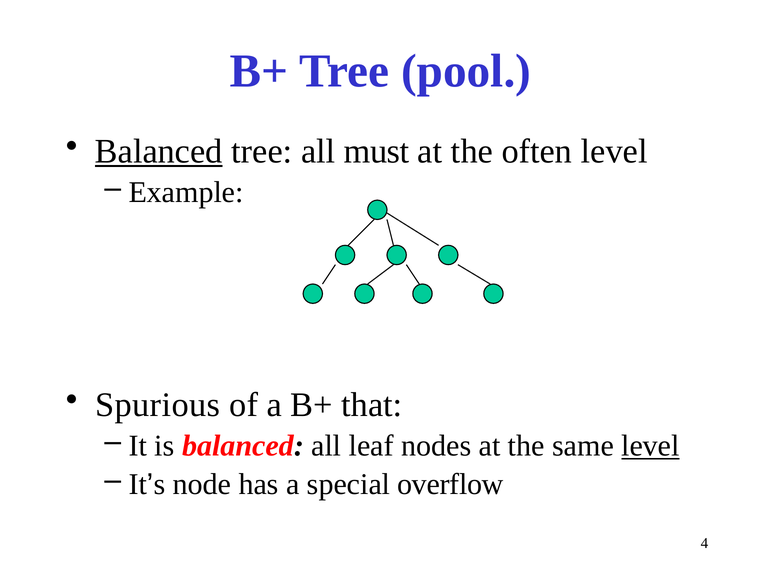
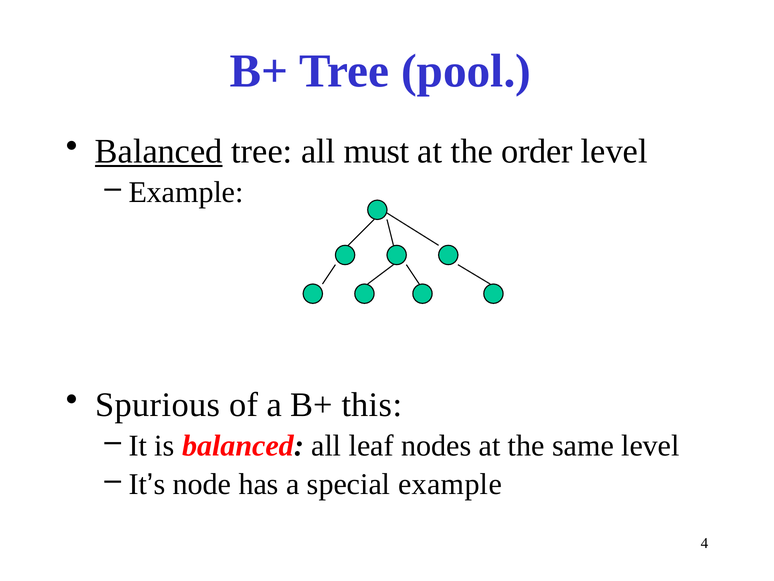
often: often -> order
that: that -> this
level at (650, 445) underline: present -> none
special overflow: overflow -> example
